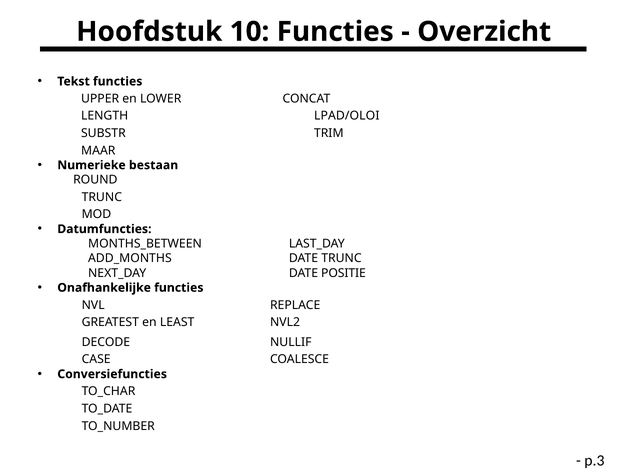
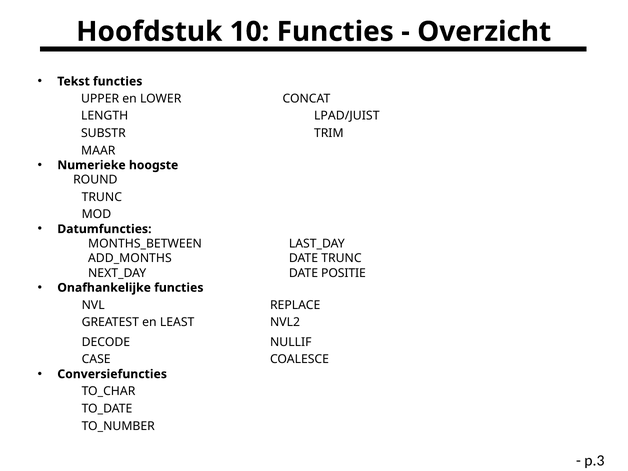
LPAD/OLOI: LPAD/OLOI -> LPAD/JUIST
bestaan: bestaan -> hoogste
